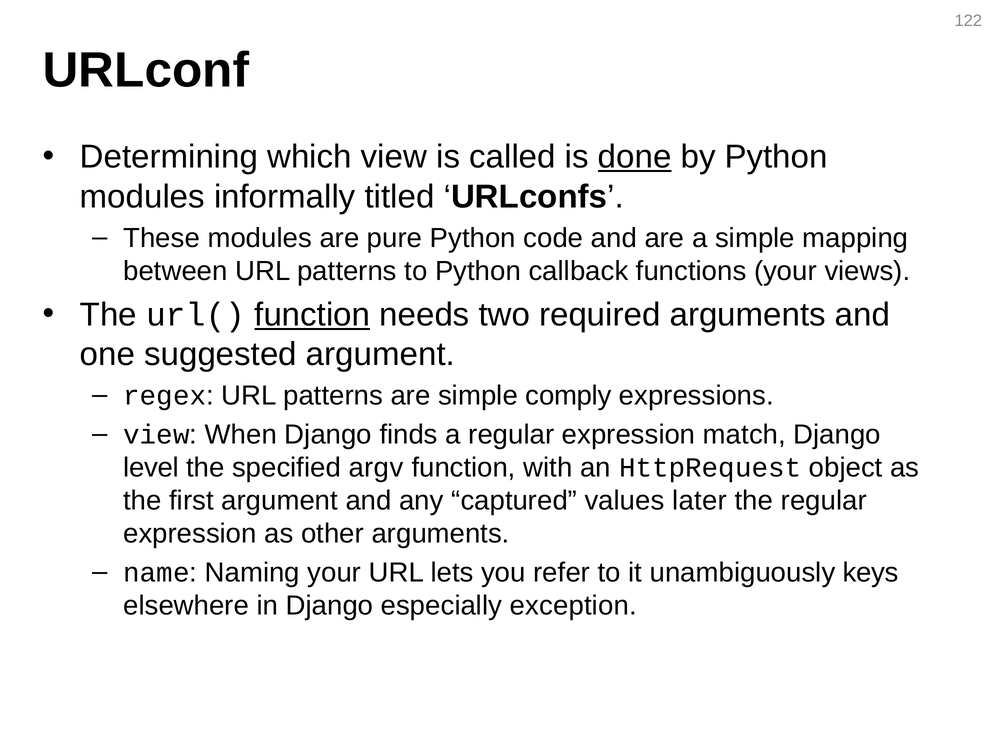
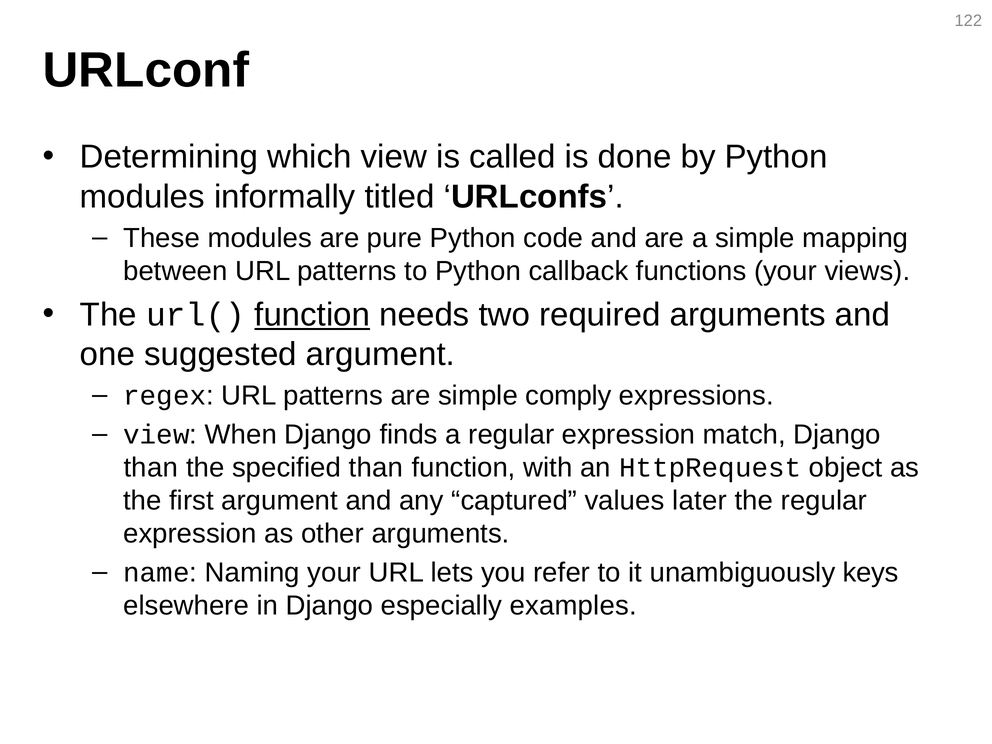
done underline: present -> none
level at (151, 468): level -> than
specified argv: argv -> than
exception: exception -> examples
